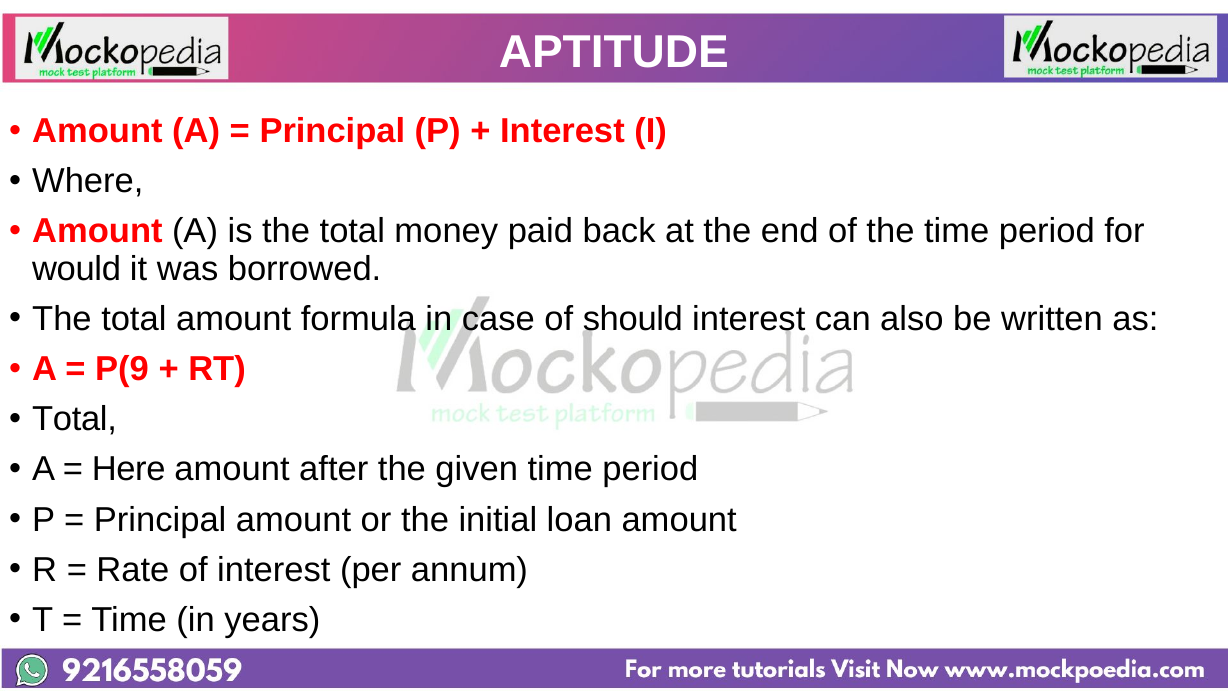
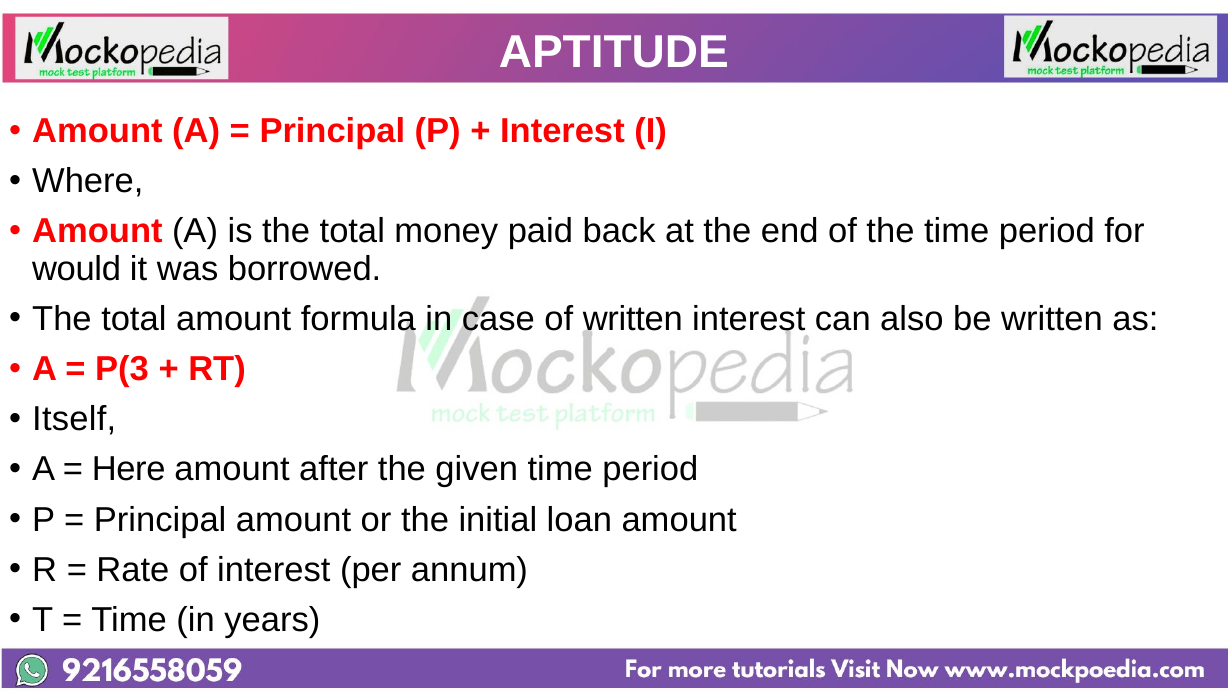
of should: should -> written
P(9: P(9 -> P(3
Total at (75, 419): Total -> Itself
